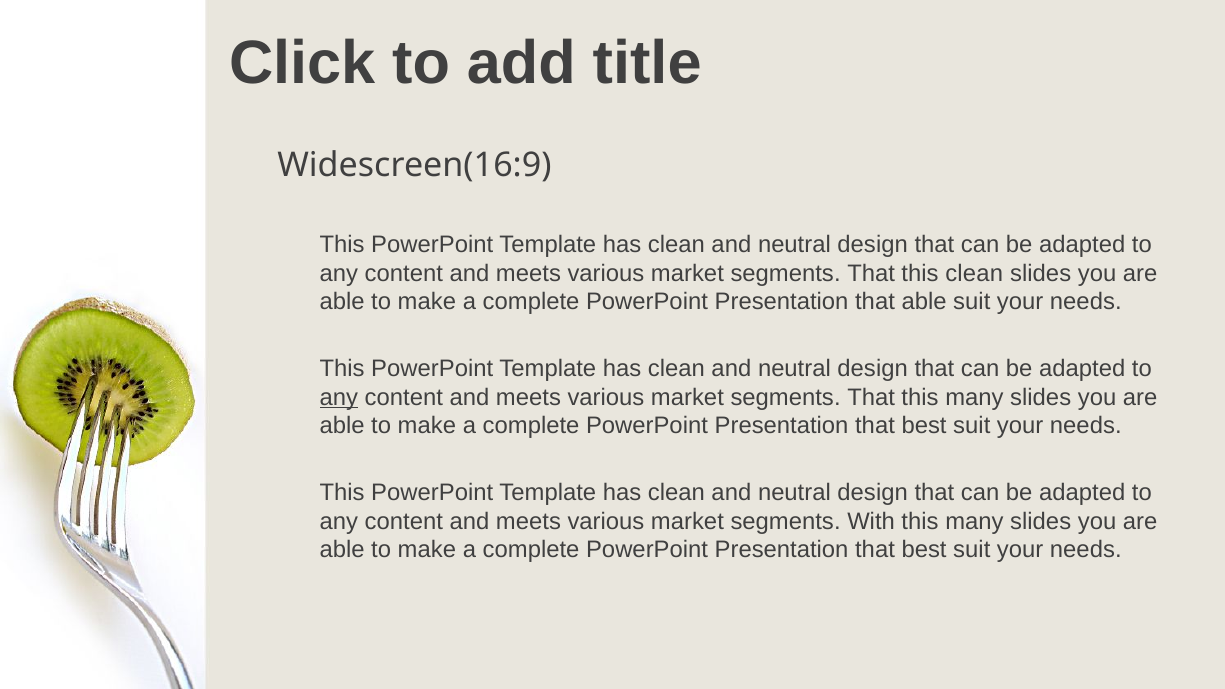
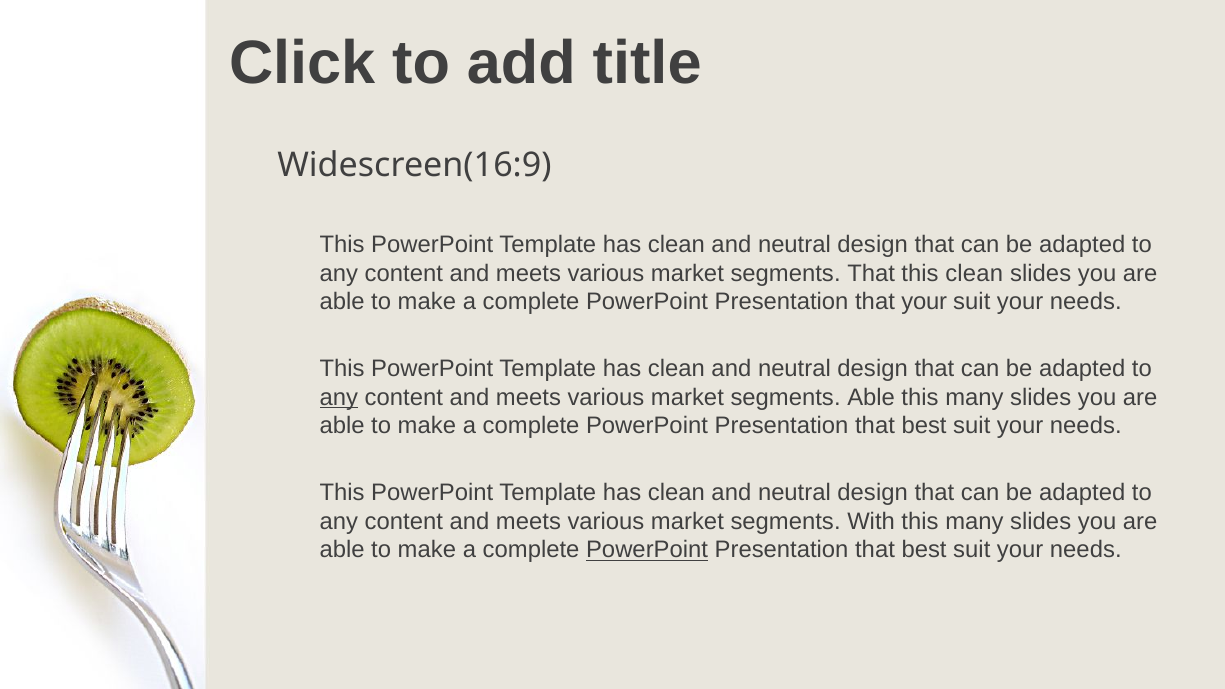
that able: able -> your
That at (871, 397): That -> Able
PowerPoint at (647, 550) underline: none -> present
